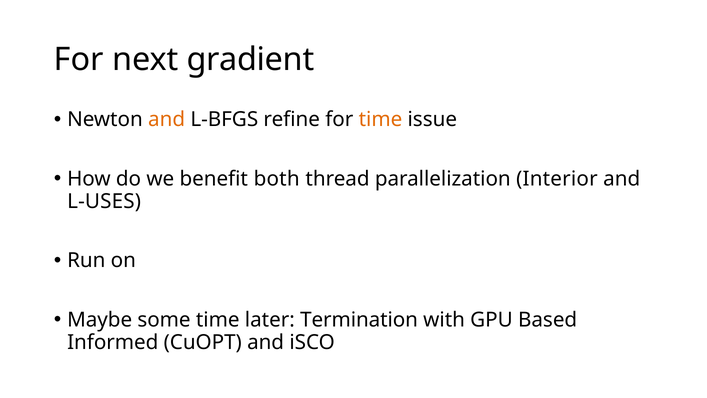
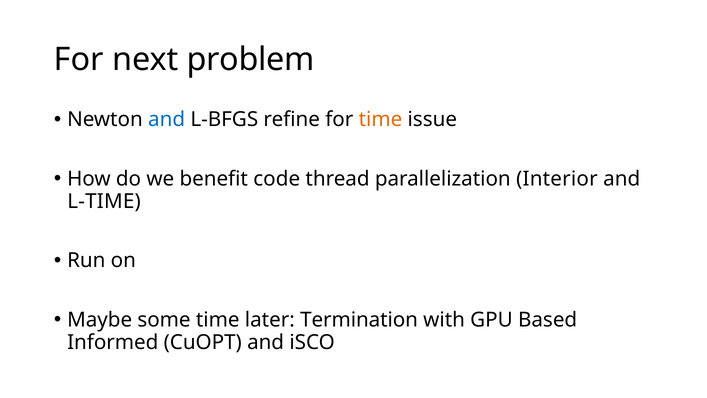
gradient: gradient -> problem
and at (167, 120) colour: orange -> blue
both: both -> code
L-USES: L-USES -> L-TIME
